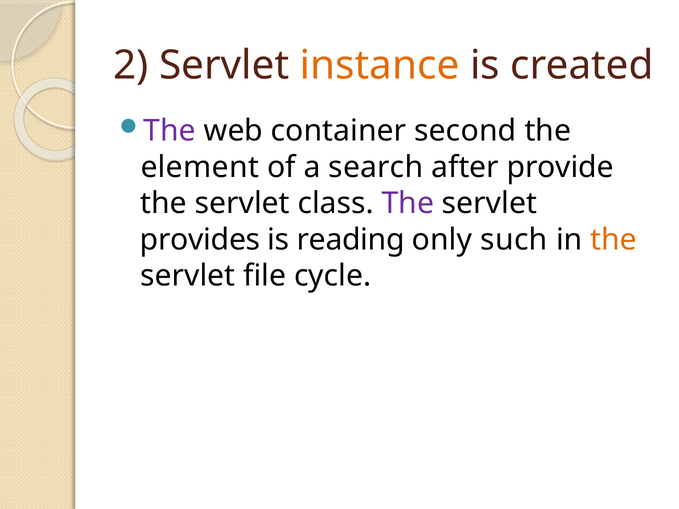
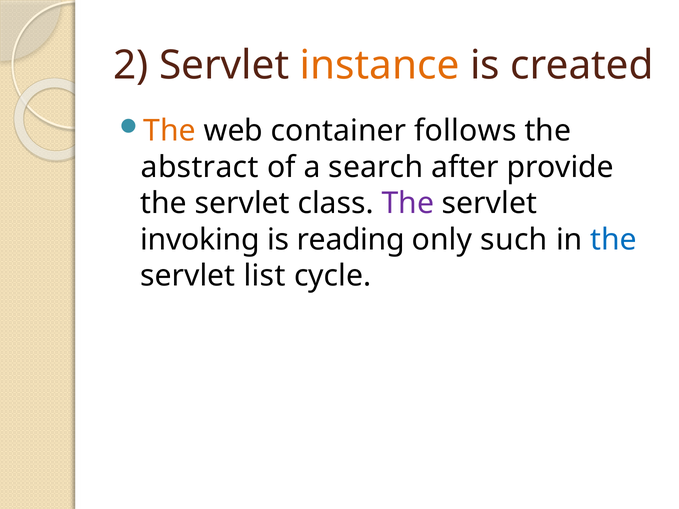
The at (170, 131) colour: purple -> orange
second: second -> follows
element: element -> abstract
provides: provides -> invoking
the at (614, 240) colour: orange -> blue
file: file -> list
